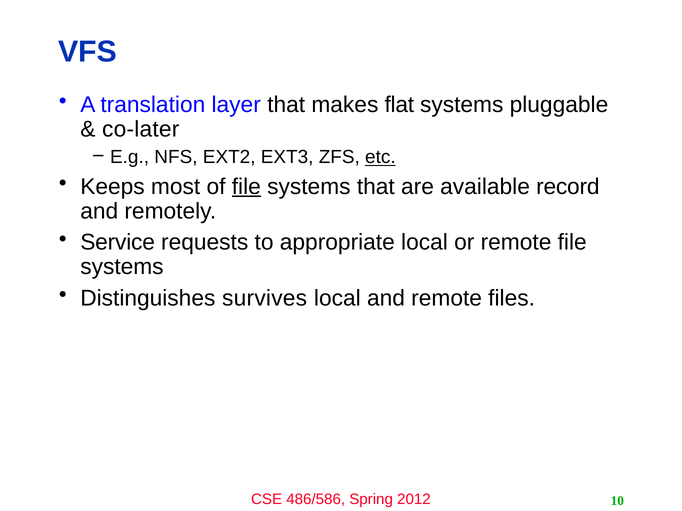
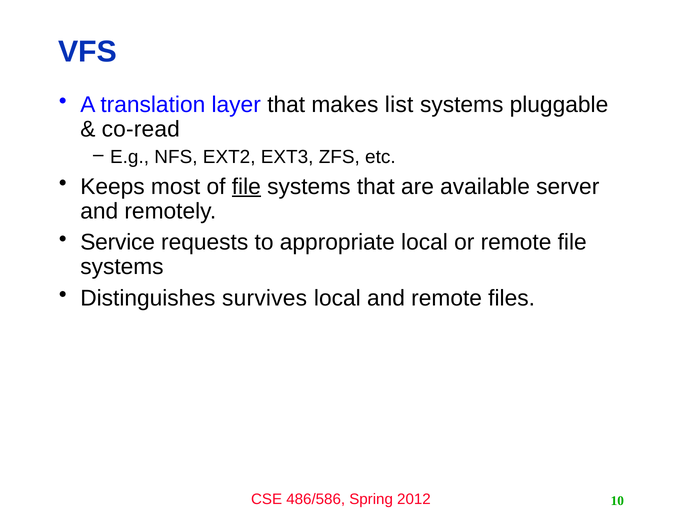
flat: flat -> list
co-later: co-later -> co-read
etc underline: present -> none
record: record -> server
